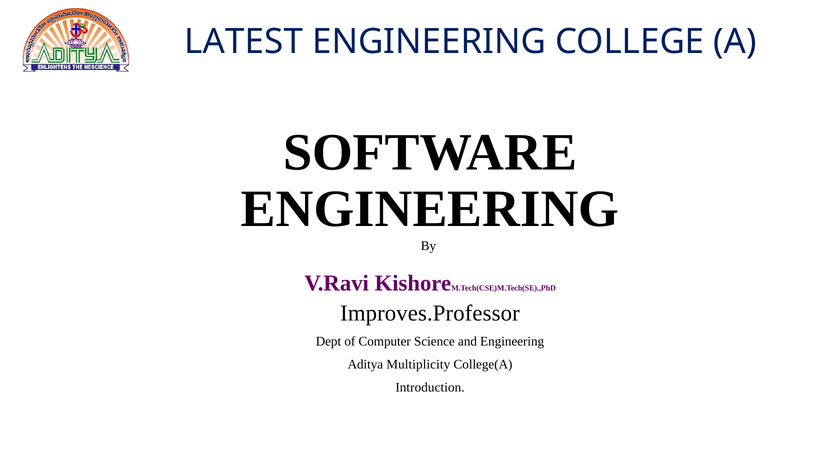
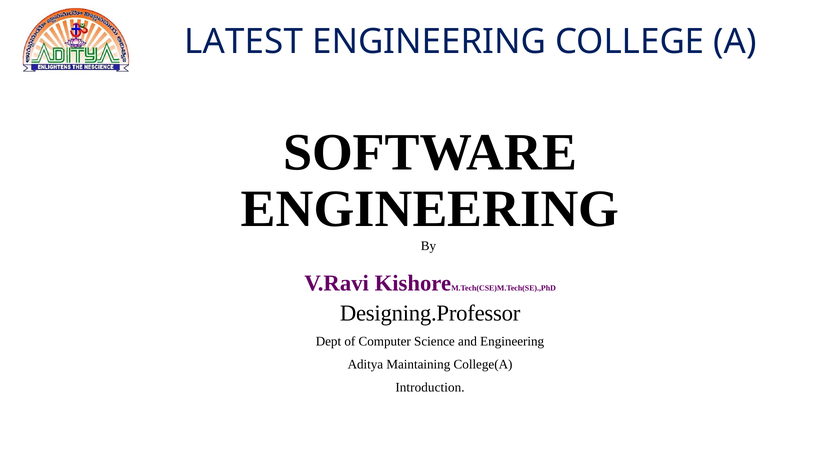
Improves.Professor: Improves.Professor -> Designing.Professor
Multiplicity: Multiplicity -> Maintaining
